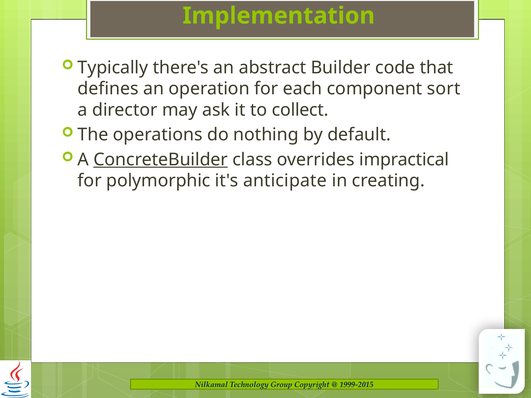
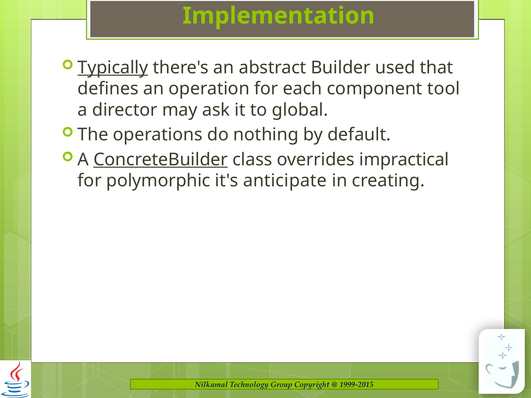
Typically underline: none -> present
code: code -> used
sort: sort -> tool
collect: collect -> global
